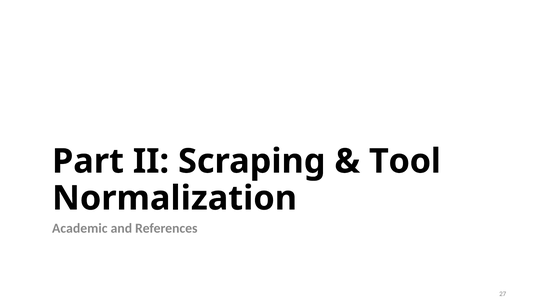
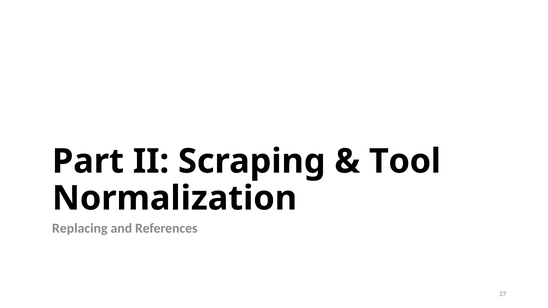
Academic: Academic -> Replacing
